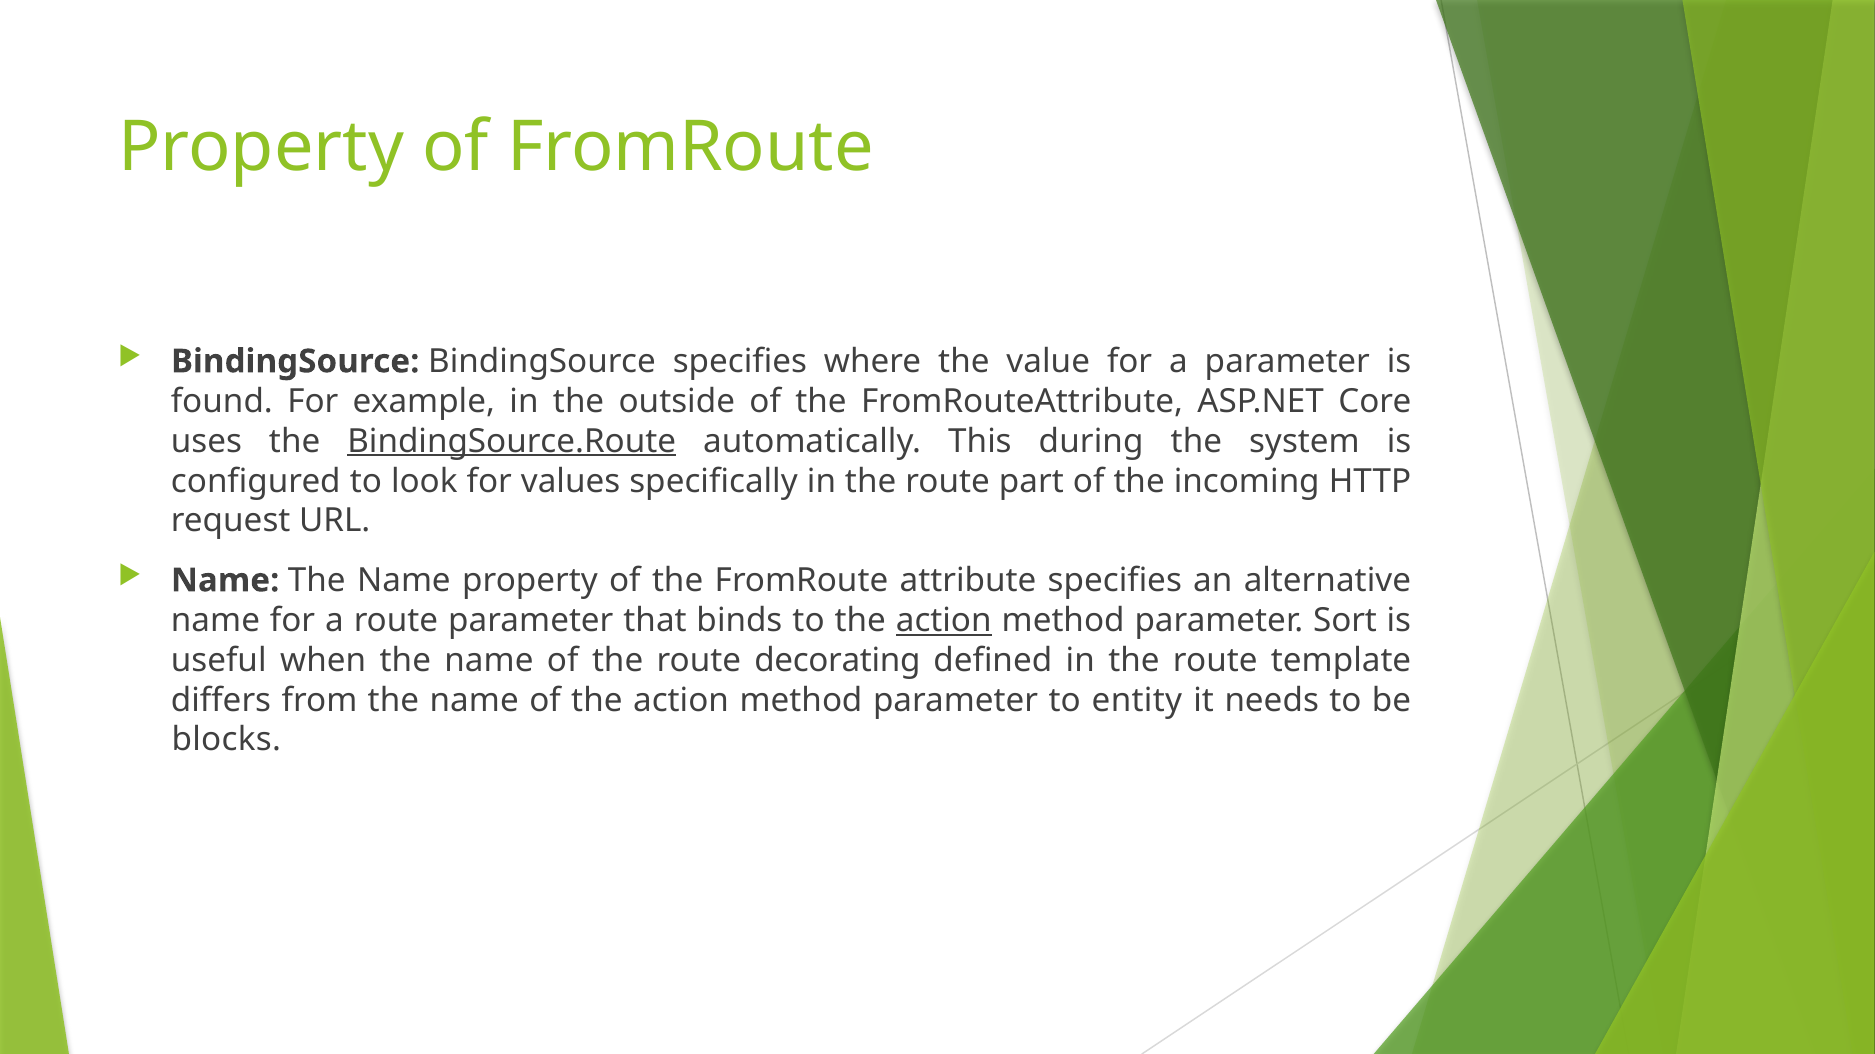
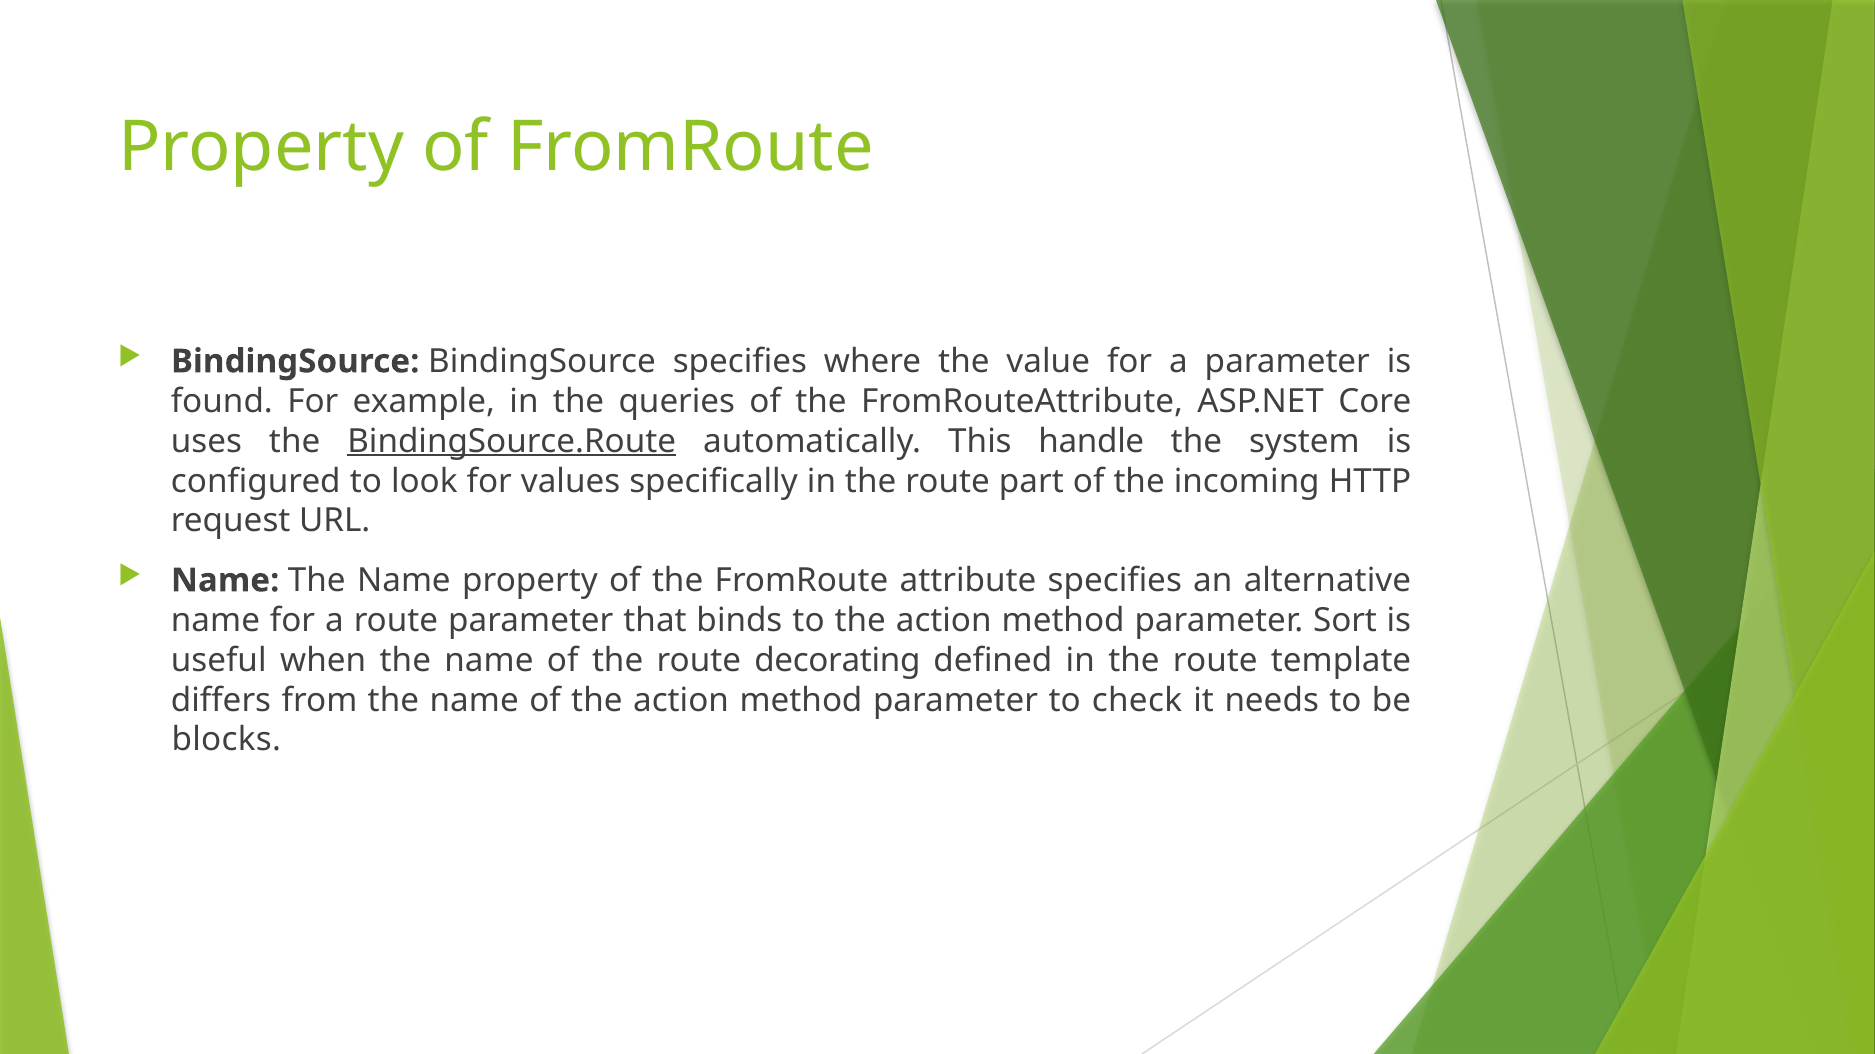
outside: outside -> queries
during: during -> handle
action at (944, 621) underline: present -> none
entity: entity -> check
